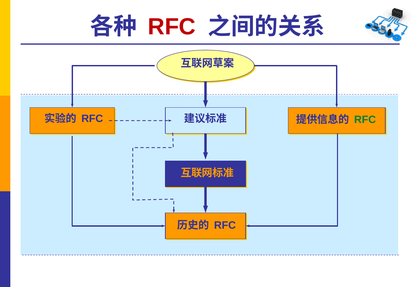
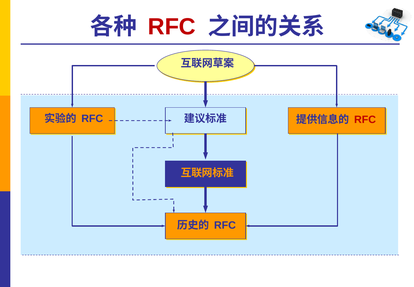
RFC at (365, 120) colour: green -> red
